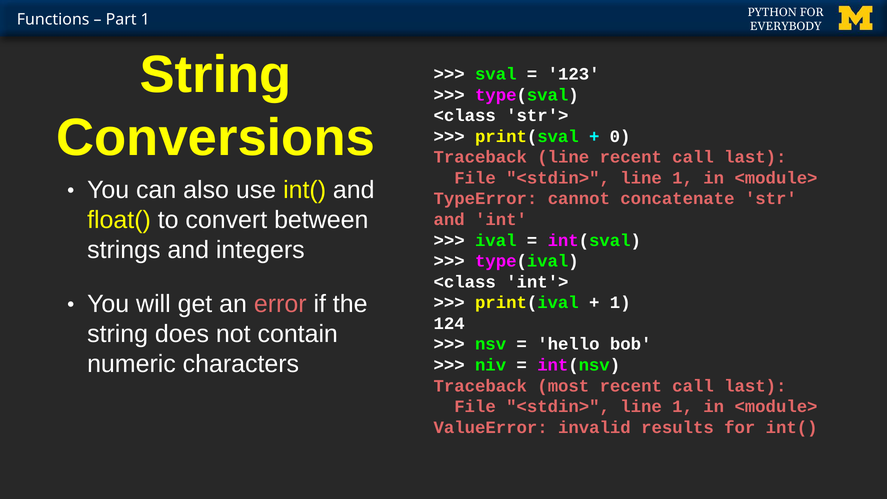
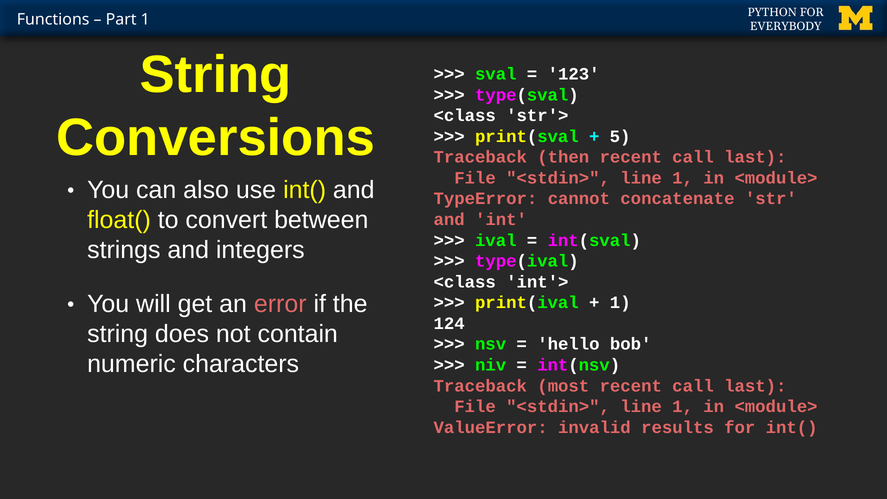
0: 0 -> 5
Traceback line: line -> then
